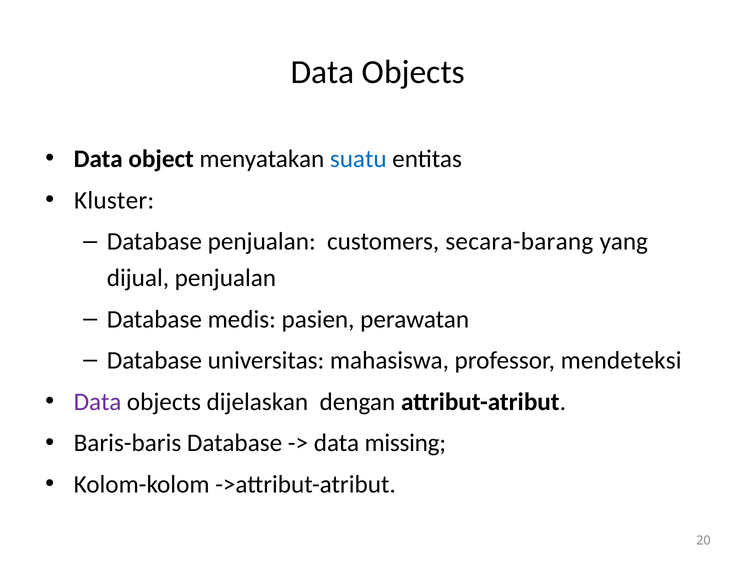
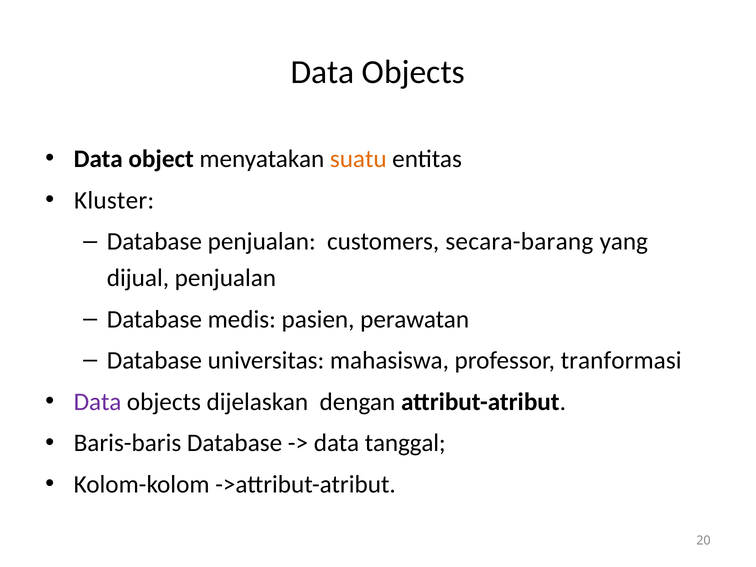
suatu colour: blue -> orange
mendeteksi: mendeteksi -> tranformasi
missing: missing -> tanggal
